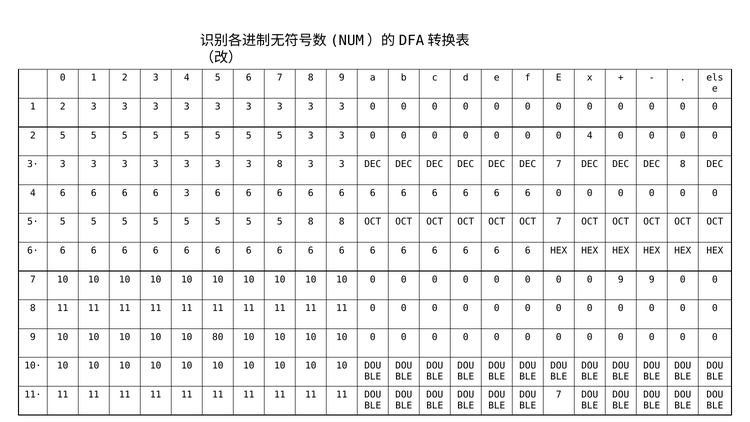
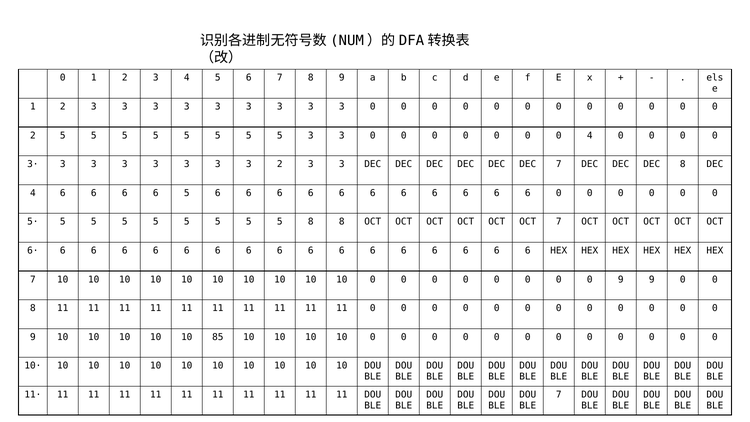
3 8: 8 -> 2
6 3: 3 -> 5
80: 80 -> 85
